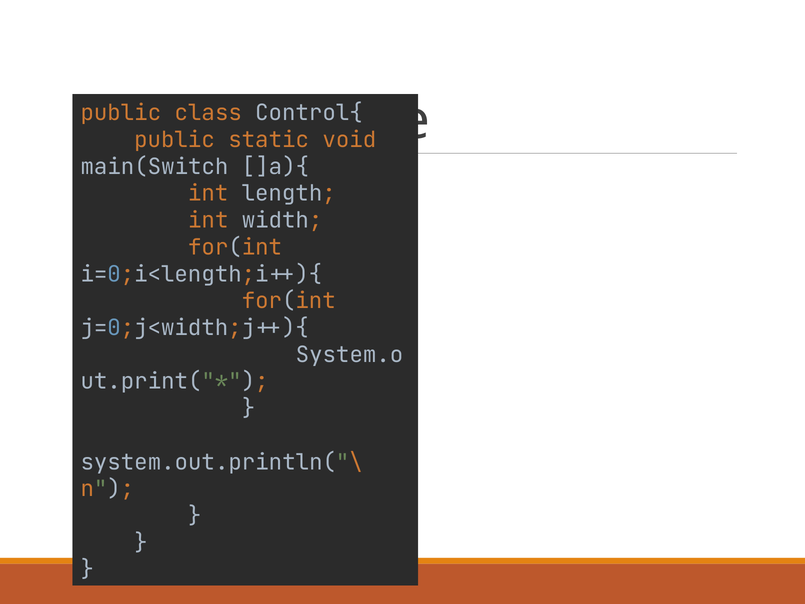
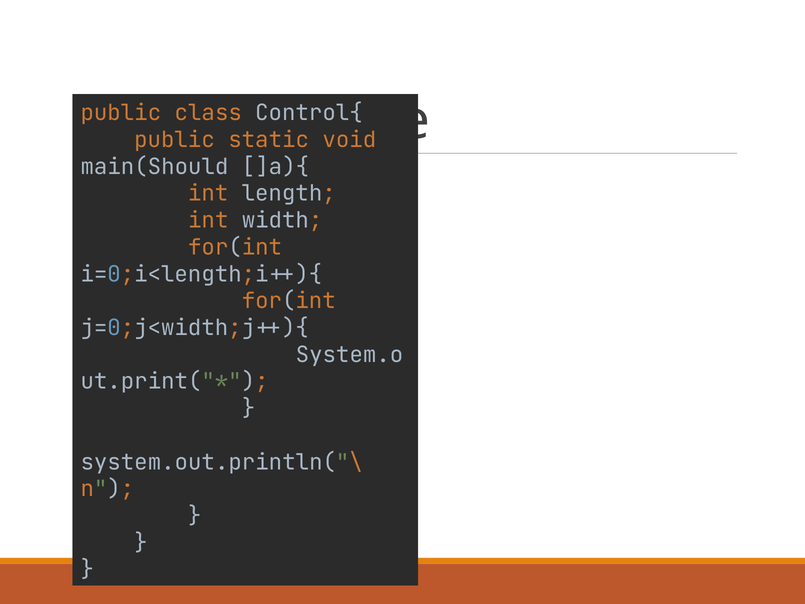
main(Switch: main(Switch -> main(Should
